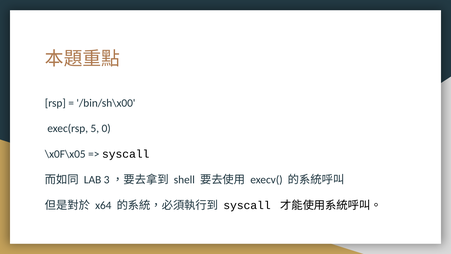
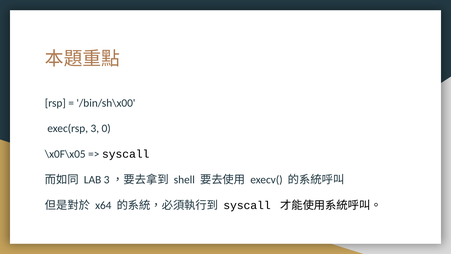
exec(rsp 5: 5 -> 3
